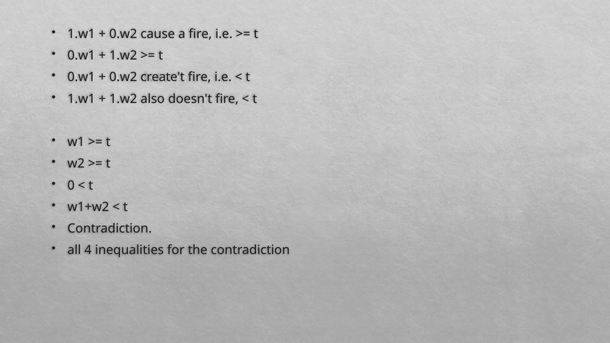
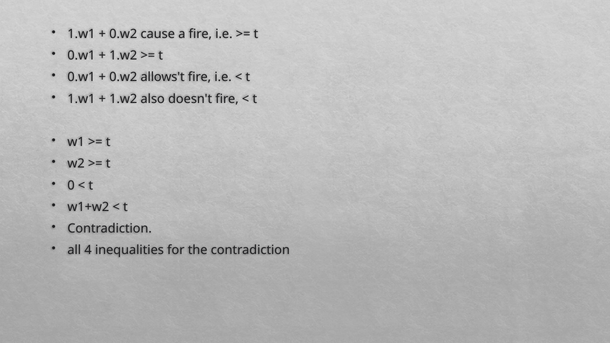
create't: create't -> allows't
